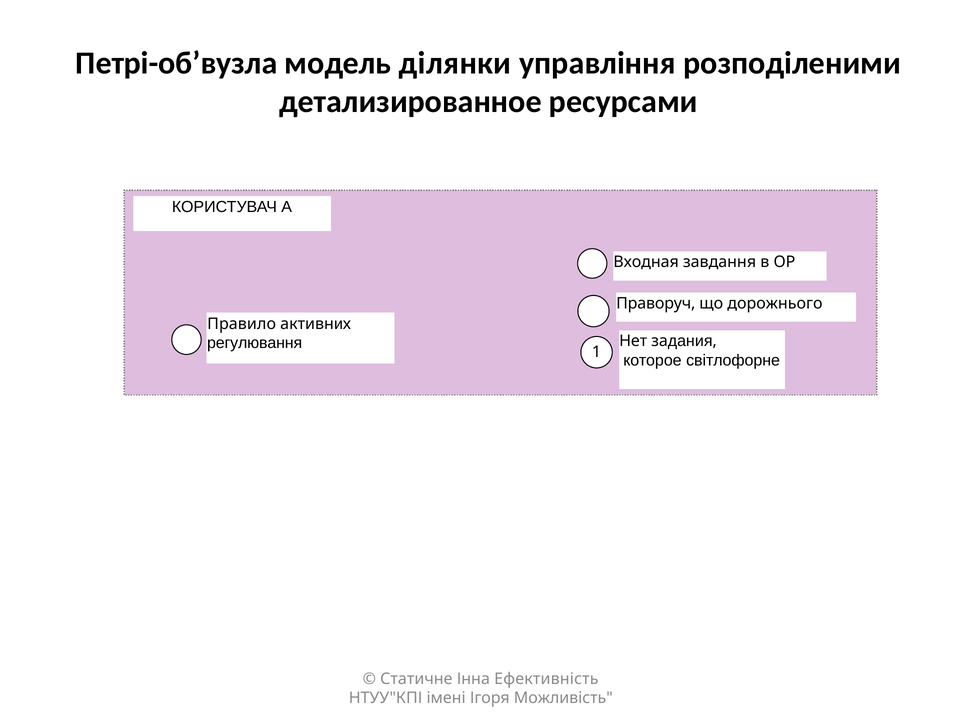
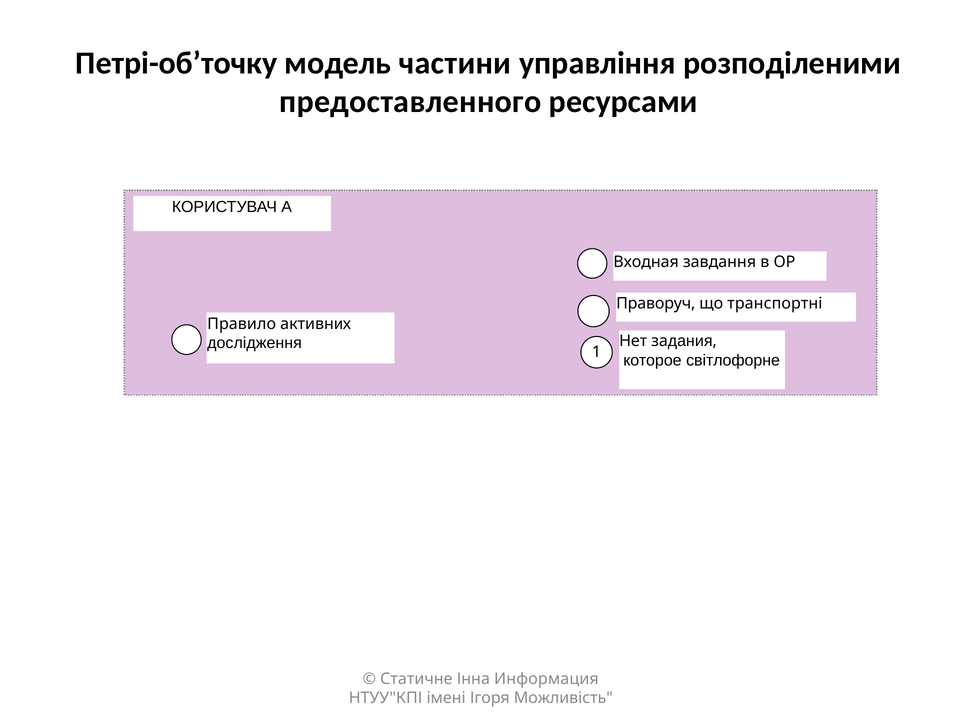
Петрі-об’вузла: Петрі-об’вузла -> Петрі-об’точку
ділянки: ділянки -> частини
детализированное: детализированное -> предоставленного
дорожнього: дорожнього -> транспортні
регулювання: регулювання -> дослідження
Ефективність: Ефективність -> Информация
